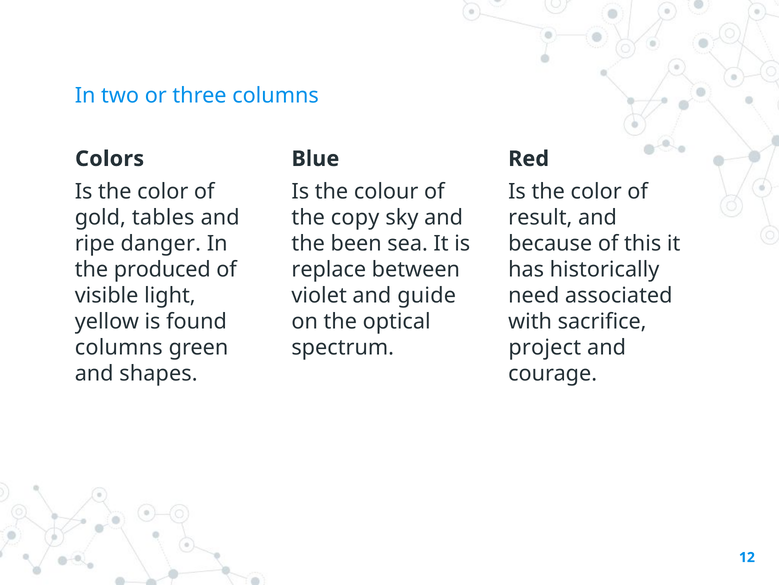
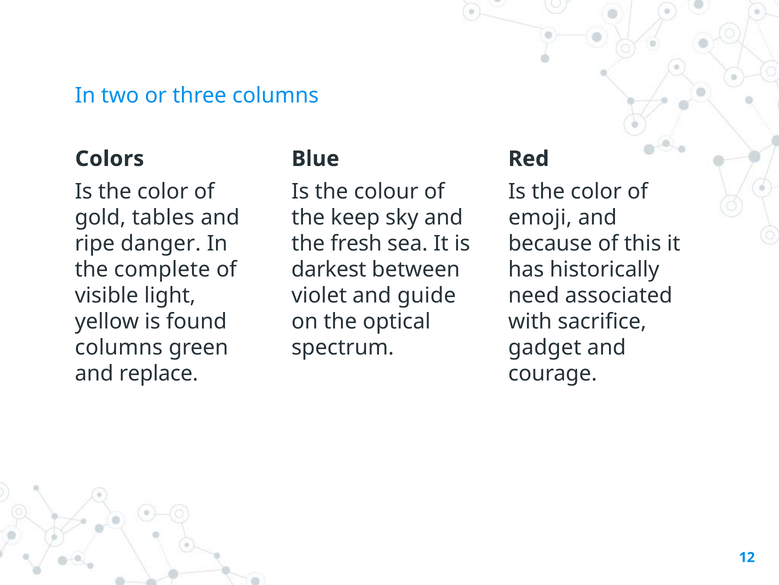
copy: copy -> keep
result: result -> emoji
been: been -> fresh
produced: produced -> complete
replace: replace -> darkest
project: project -> gadget
shapes: shapes -> replace
